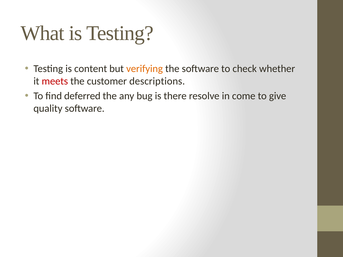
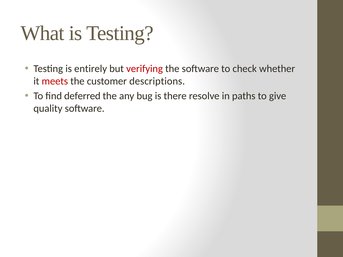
content: content -> entirely
verifying colour: orange -> red
come: come -> paths
